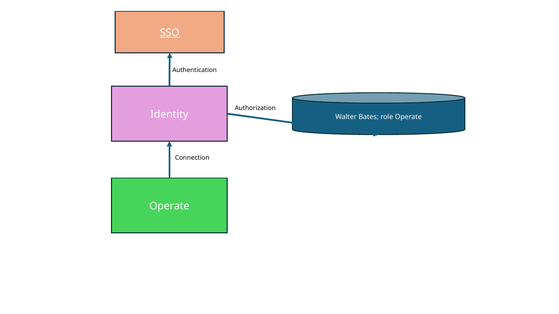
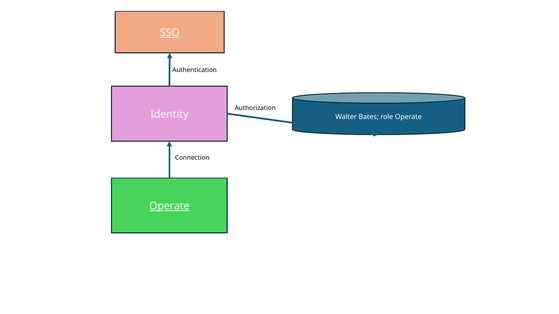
Operate at (169, 206) underline: none -> present
